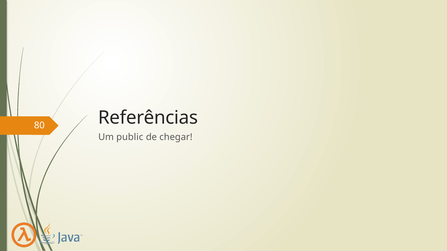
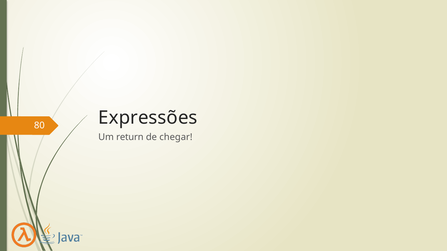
Referências: Referências -> Expressões
public: public -> return
